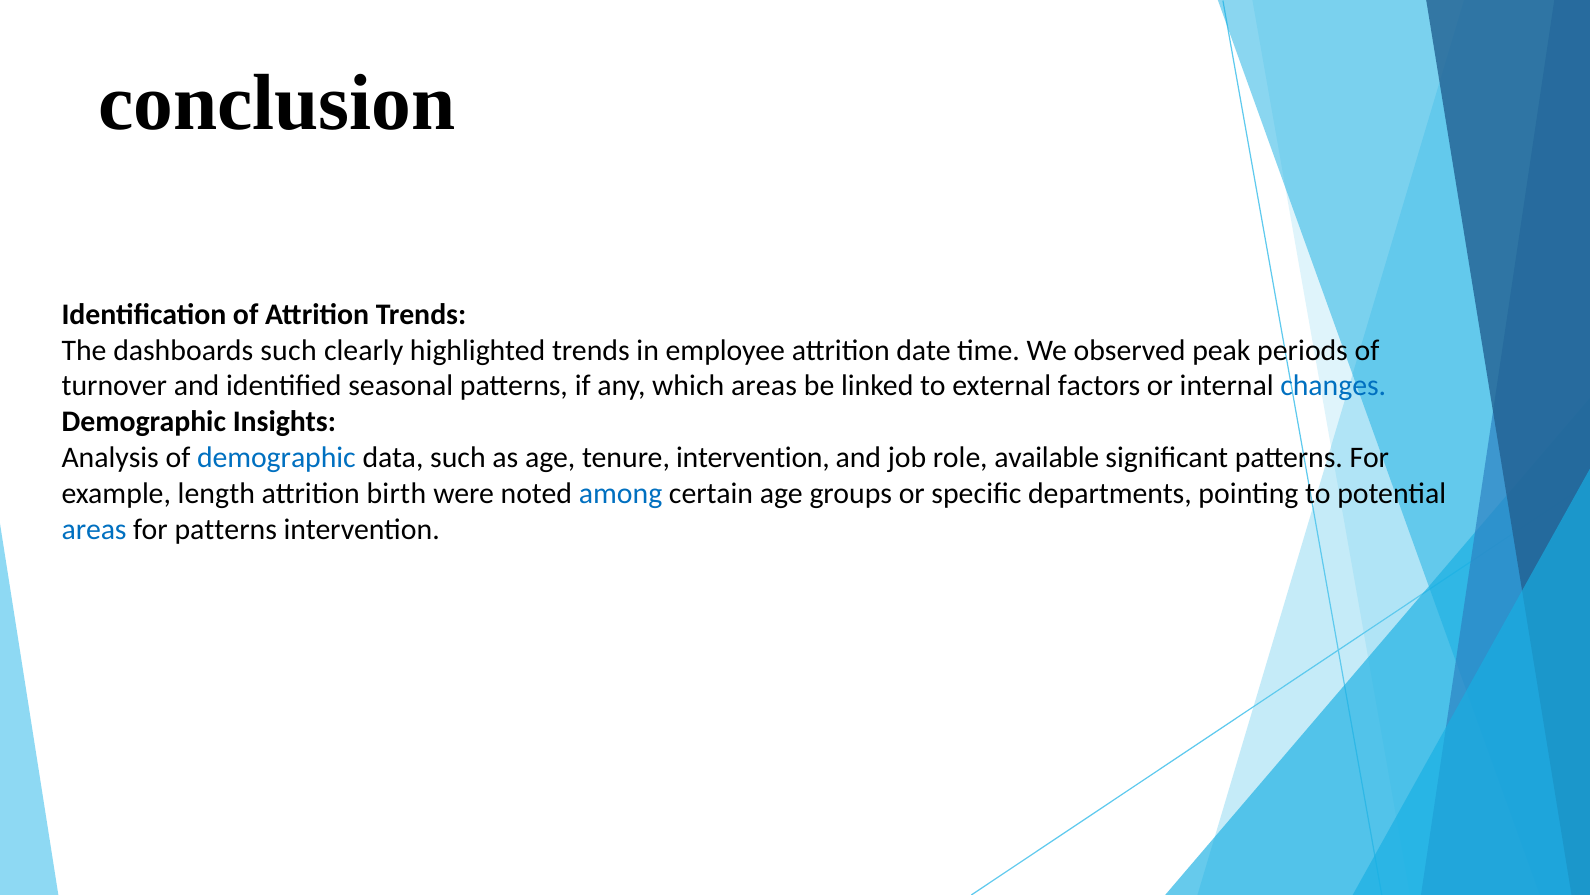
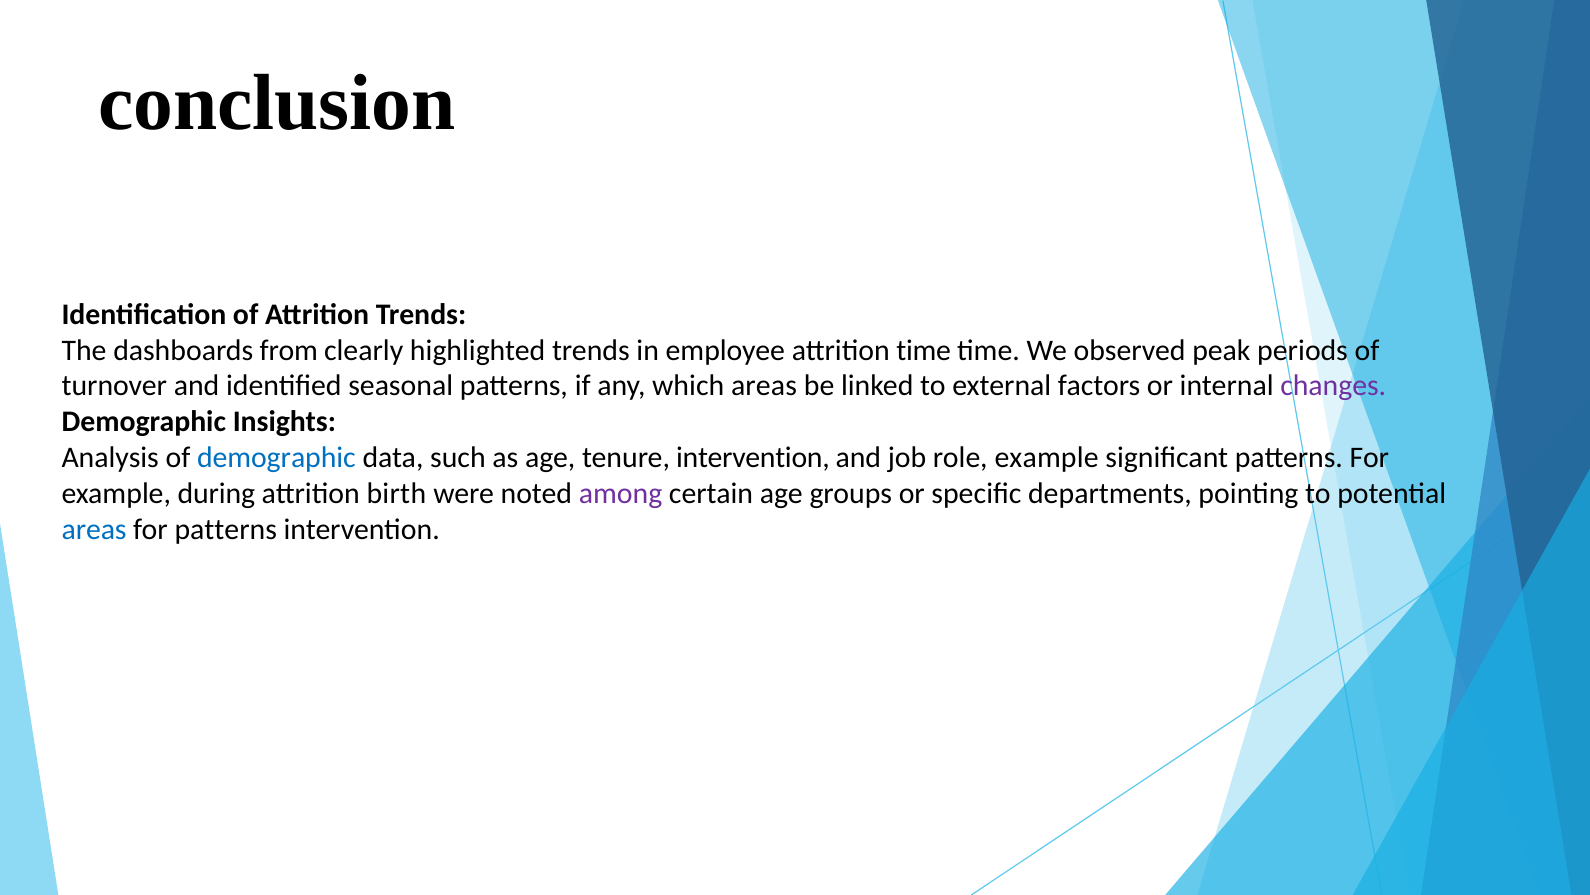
dashboards such: such -> from
attrition date: date -> time
changes colour: blue -> purple
role available: available -> example
length: length -> during
among colour: blue -> purple
